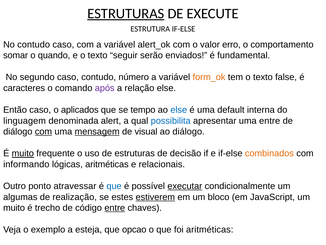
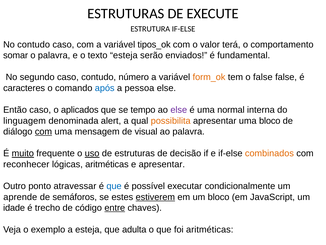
ESTRUTURAS at (126, 14) underline: present -> none
alert_ok: alert_ok -> tipos_ok
erro: erro -> terá
o quando: quando -> palavra
texto seguir: seguir -> esteja
tem o texto: texto -> false
após colour: purple -> blue
relação: relação -> pessoa
else at (179, 110) colour: blue -> purple
default: default -> normal
possibilita colour: blue -> orange
uma entre: entre -> bloco
mensagem underline: present -> none
ao diálogo: diálogo -> palavra
uso underline: none -> present
informando: informando -> reconhecer
e relacionais: relacionais -> apresentar
executar underline: present -> none
algumas: algumas -> aprende
realização: realização -> semáforos
muito at (14, 207): muito -> idade
opcao: opcao -> adulta
